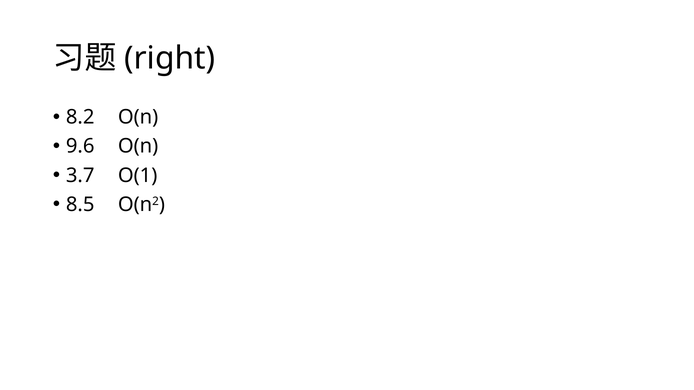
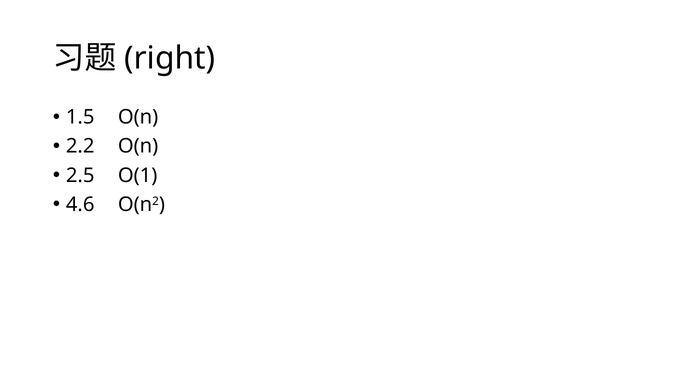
8.2: 8.2 -> 1.5
9.6: 9.6 -> 2.2
3.7: 3.7 -> 2.5
8.5: 8.5 -> 4.6
